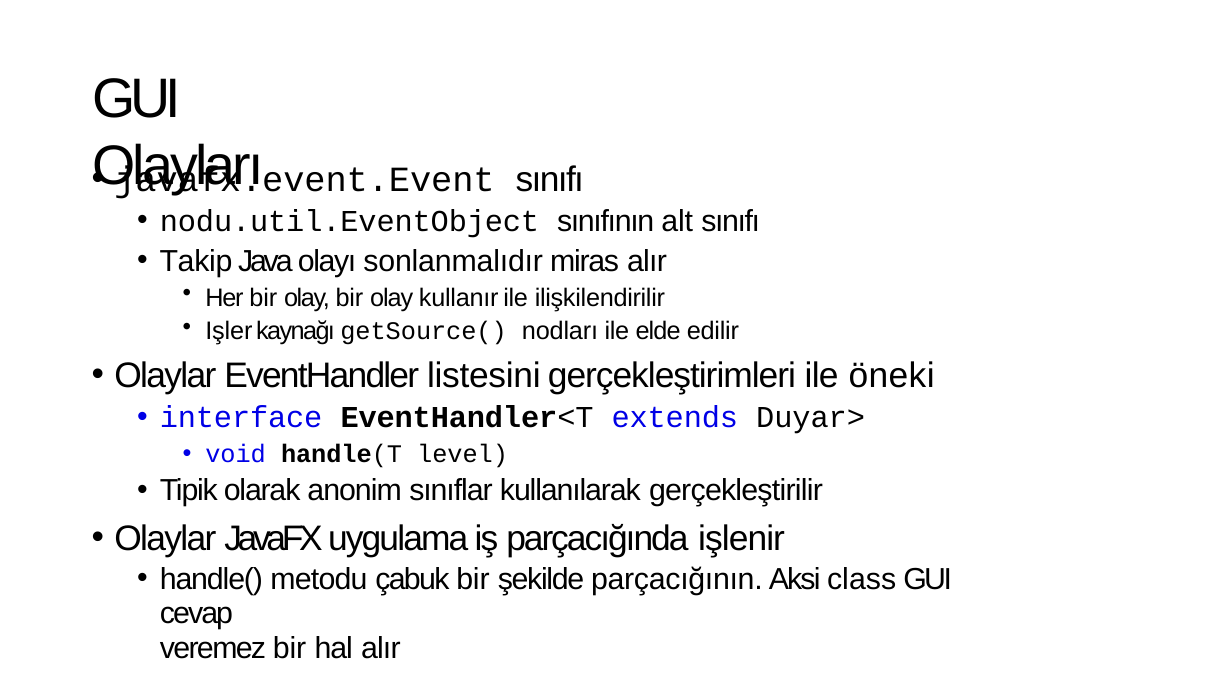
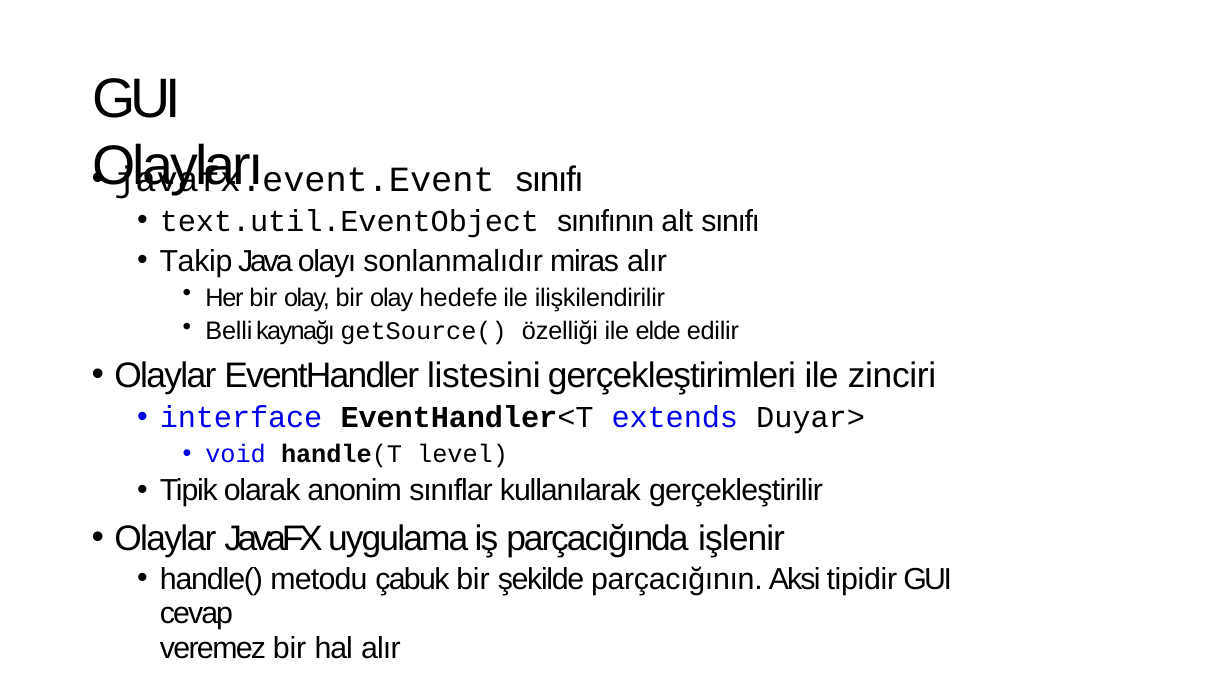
nodu.util.EventObject: nodu.util.EventObject -> text.util.EventObject
kullanır: kullanır -> hedefe
Işler: Işler -> Belli
nodları: nodları -> özelliği
öneki: öneki -> zinciri
class: class -> tipidir
